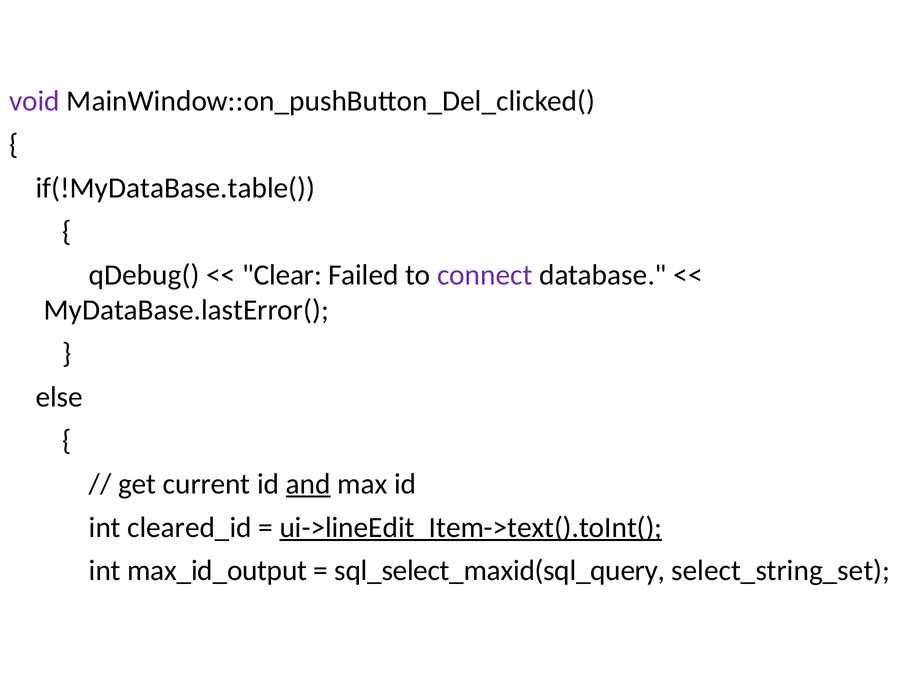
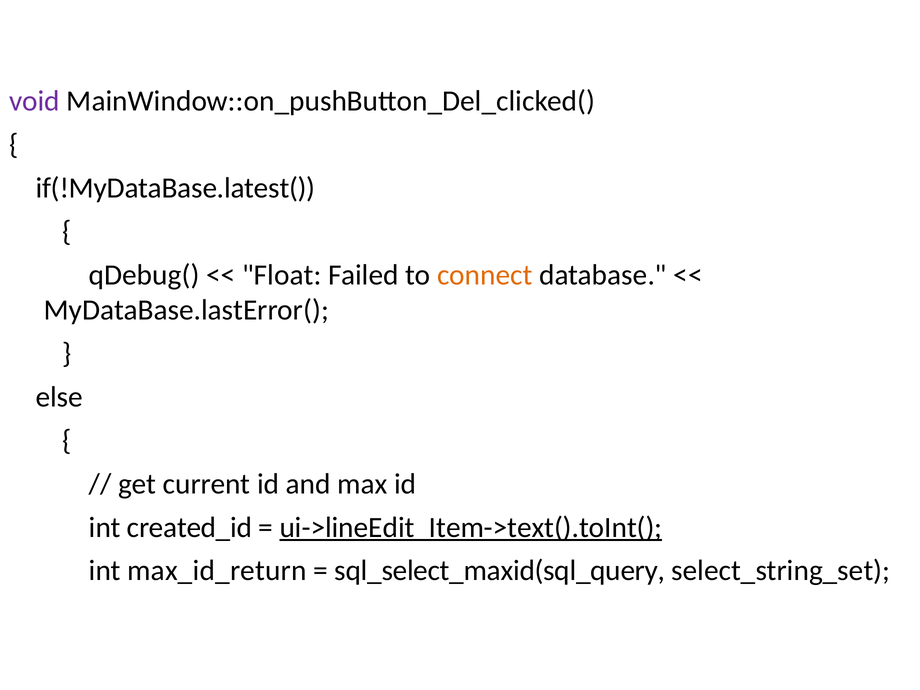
if(!MyDataBase.table(: if(!MyDataBase.table( -> if(!MyDataBase.latest(
Clear: Clear -> Float
connect colour: purple -> orange
and underline: present -> none
cleared_id: cleared_id -> created_id
max_id_output: max_id_output -> max_id_return
